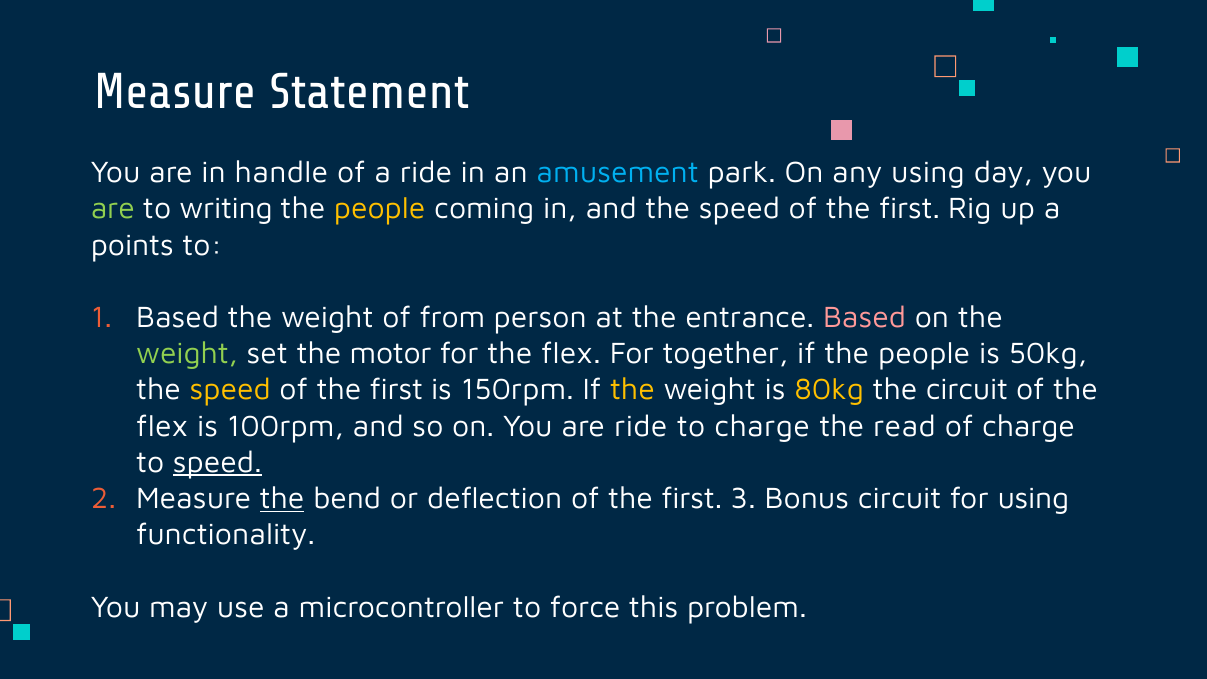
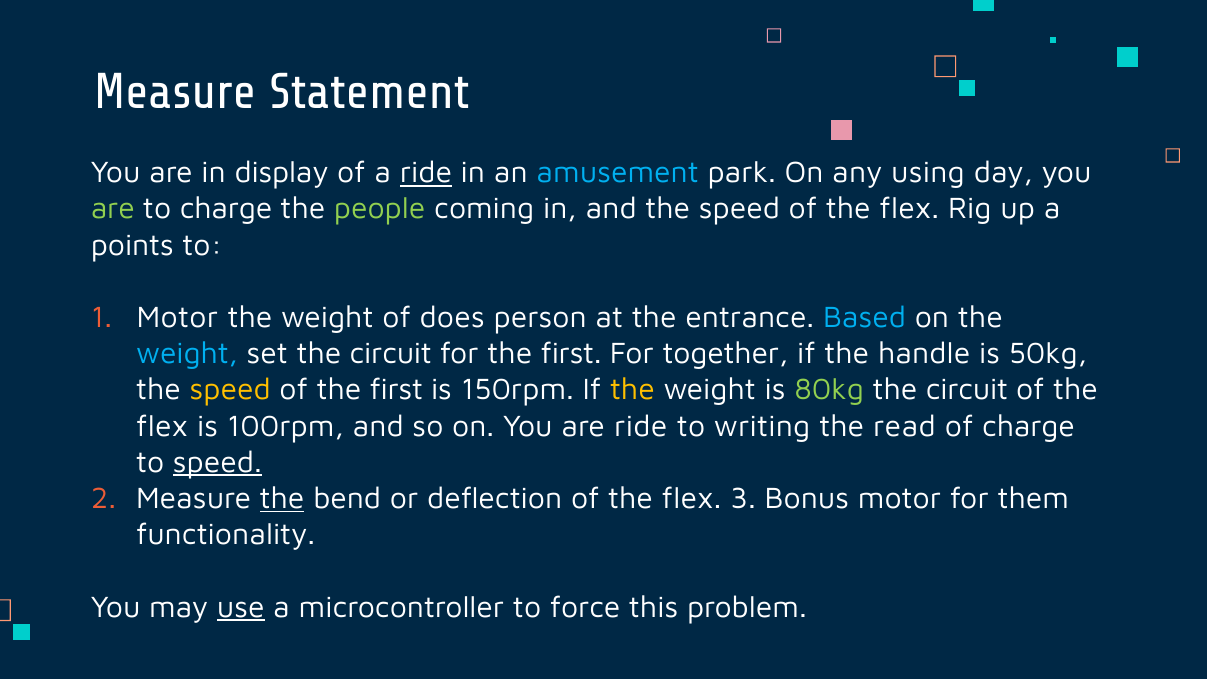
handle: handle -> display
ride at (426, 173) underline: none -> present
to writing: writing -> charge
people at (380, 209) colour: yellow -> light green
first at (910, 209): first -> flex
Based at (178, 317): Based -> Motor
from: from -> does
Based at (865, 317) colour: pink -> light blue
weight at (187, 354) colour: light green -> light blue
set the motor: motor -> circuit
for the flex: flex -> first
if the people: people -> handle
80kg colour: yellow -> light green
to charge: charge -> writing
deflection of the first: first -> flex
Bonus circuit: circuit -> motor
for using: using -> them
use underline: none -> present
